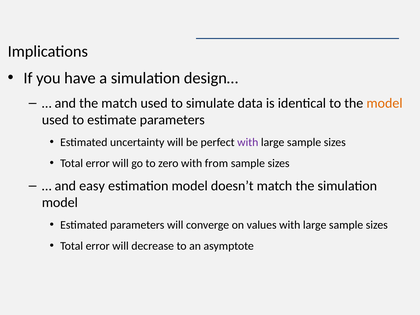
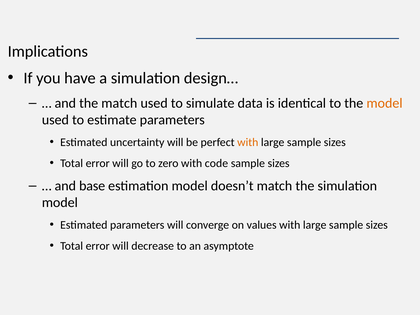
with at (248, 142) colour: purple -> orange
from: from -> code
easy: easy -> base
